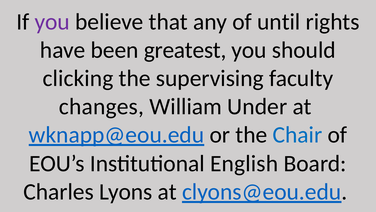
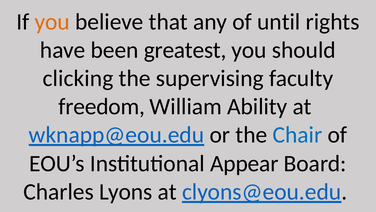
you at (52, 22) colour: purple -> orange
changes: changes -> freedom
Under: Under -> Ability
English: English -> Appear
